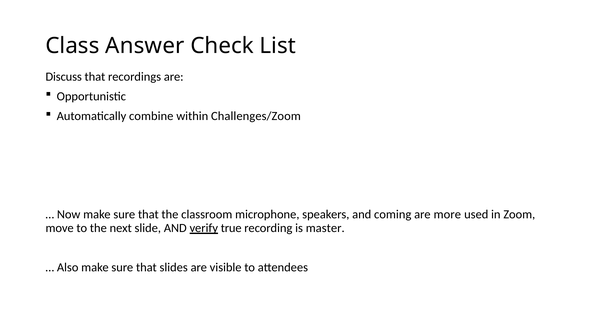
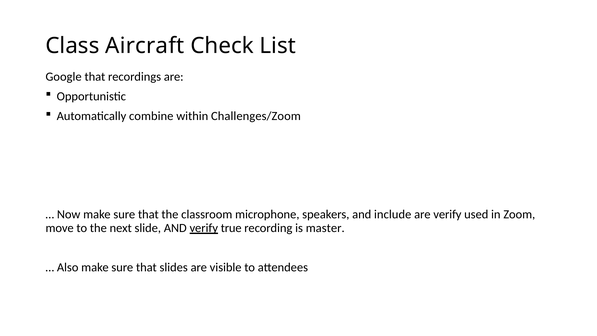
Answer: Answer -> Aircraft
Discuss: Discuss -> Google
coming: coming -> include
are more: more -> verify
